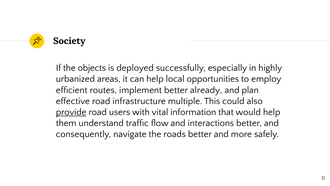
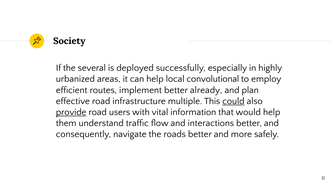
objects: objects -> several
opportunities: opportunities -> convolutional
could underline: none -> present
